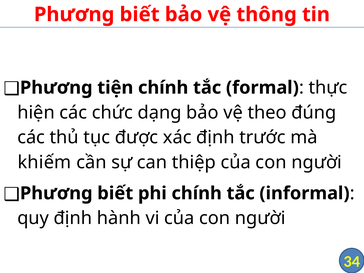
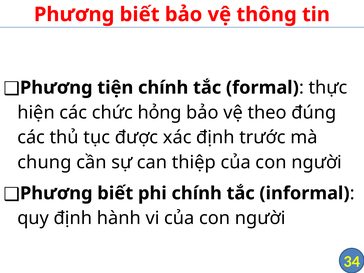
dạng: dạng -> hỏng
khiếm: khiếm -> chung
